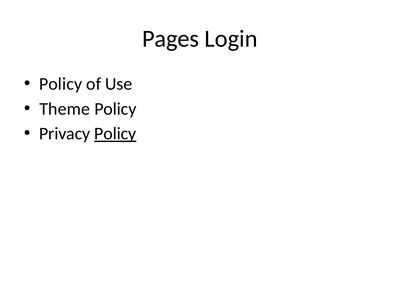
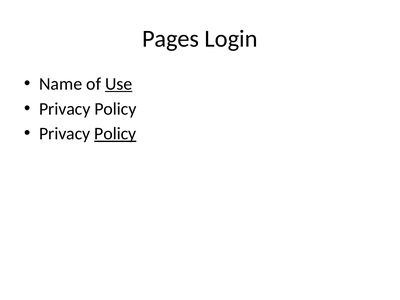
Policy at (61, 84): Policy -> Name
Use underline: none -> present
Theme at (65, 109): Theme -> Privacy
